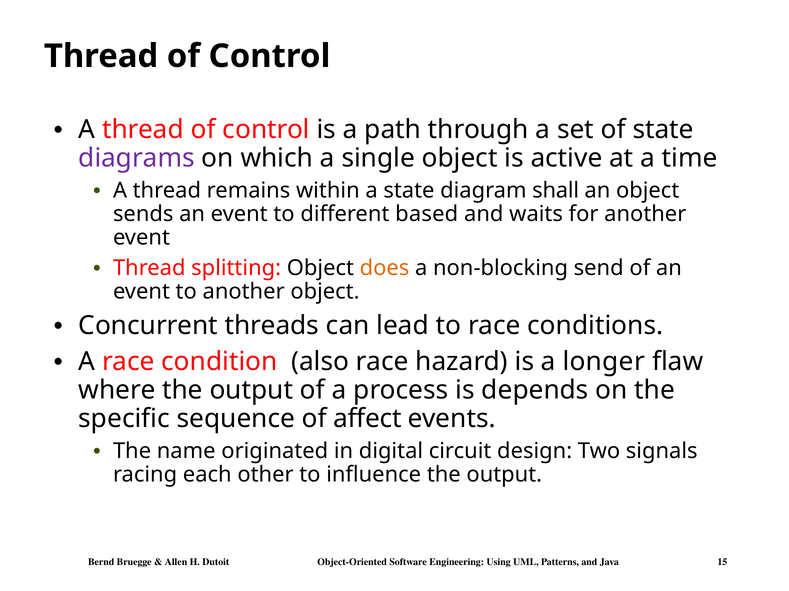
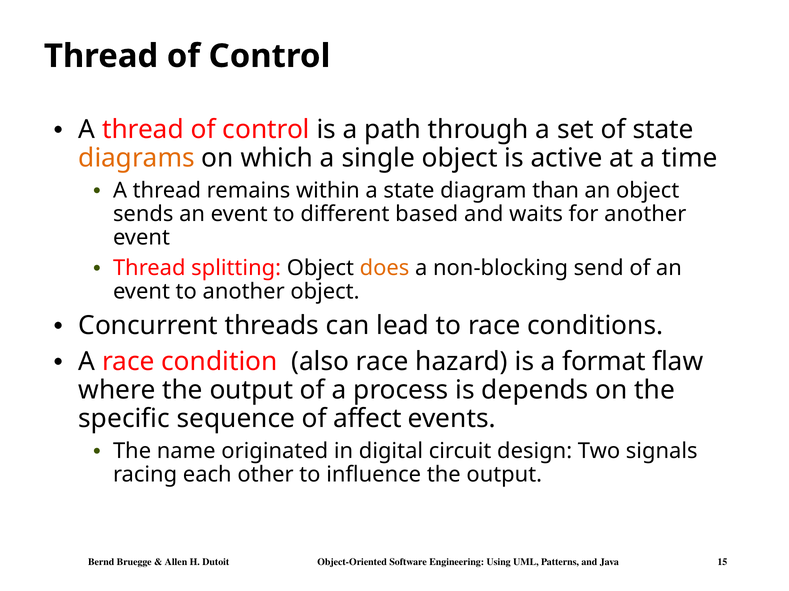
diagrams colour: purple -> orange
shall: shall -> than
longer: longer -> format
